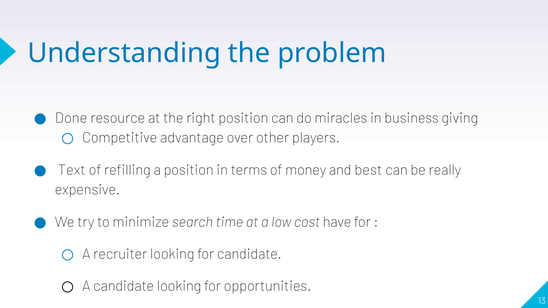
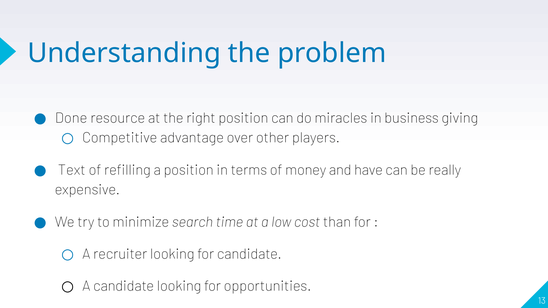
best: best -> have
have: have -> than
